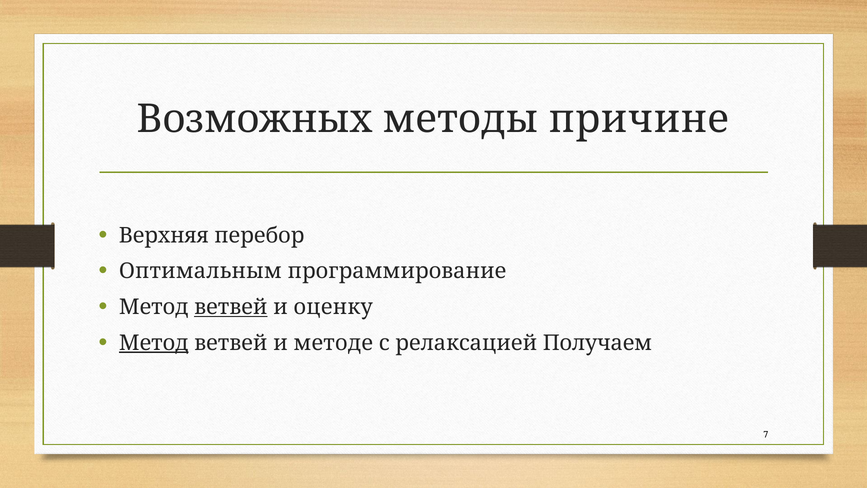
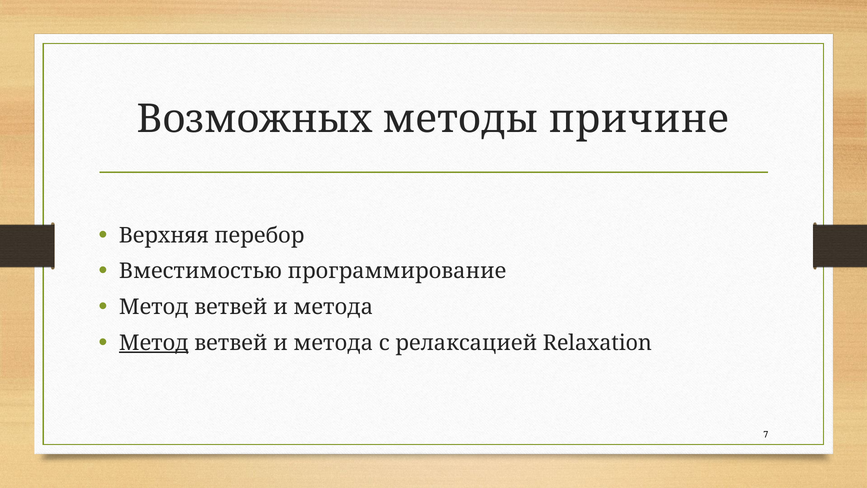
Оптимальным: Оптимальным -> Вместимостью
ветвей at (231, 307) underline: present -> none
оценку at (333, 307): оценку -> метода
методе at (333, 343): методе -> метода
Получаем: Получаем -> Relaxation
